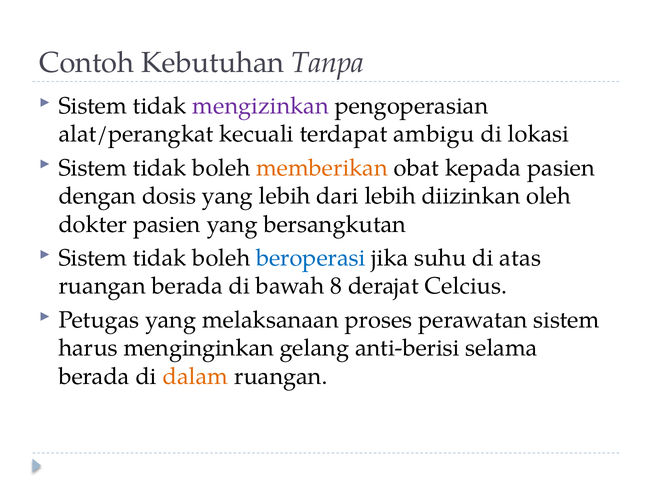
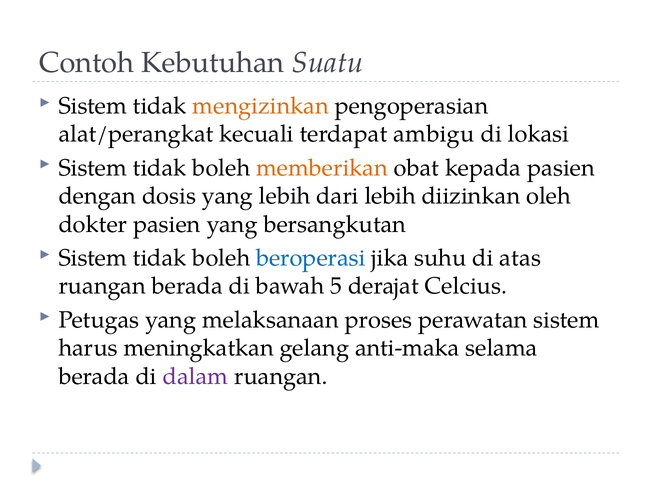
Tanpa: Tanpa -> Suatu
mengizinkan colour: purple -> orange
8: 8 -> 5
menginginkan: menginginkan -> meningkatkan
anti-berisi: anti-berisi -> anti-maka
dalam colour: orange -> purple
